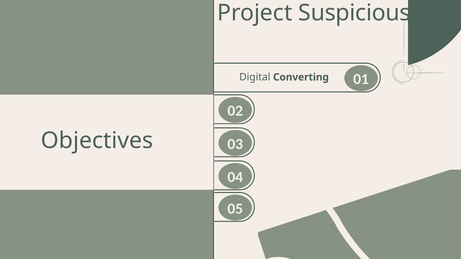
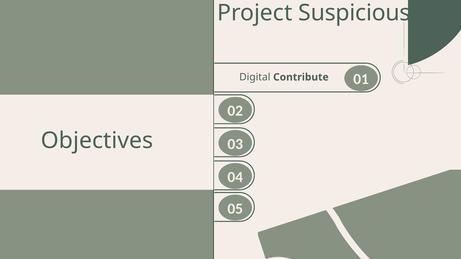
Converting: Converting -> Contribute
